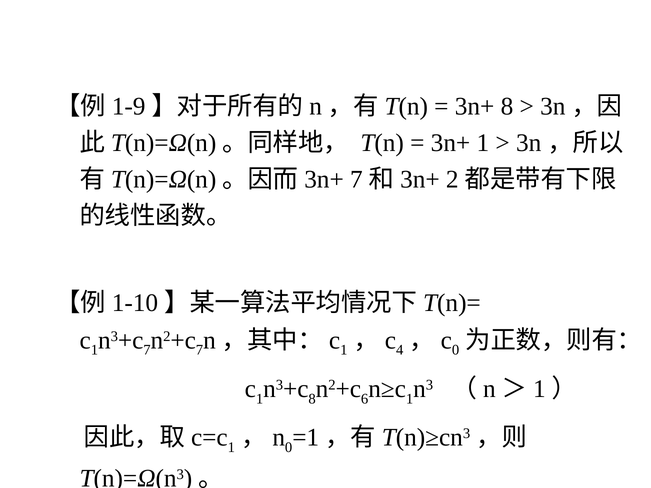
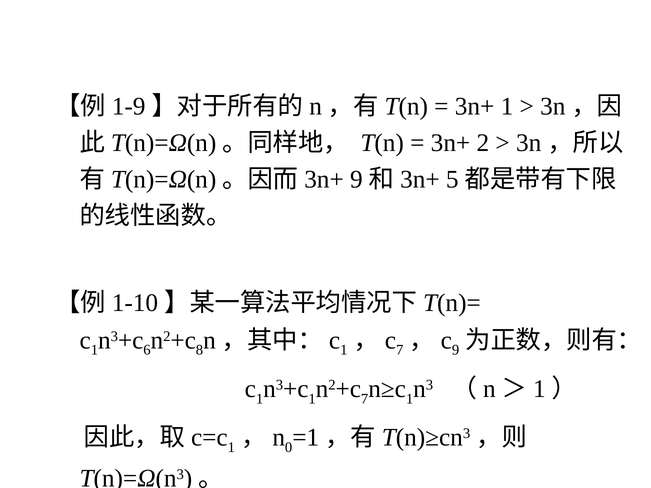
3n+ 8: 8 -> 1
3n+ 1: 1 -> 2
3n+ 7: 7 -> 9
2: 2 -> 5
7 at (147, 350): 7 -> 6
7 at (200, 350): 7 -> 8
4 at (400, 350): 4 -> 7
0 at (456, 350): 0 -> 9
8 at (312, 399): 8 -> 1
6 at (365, 399): 6 -> 7
